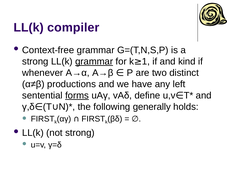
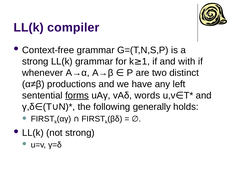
grammar at (94, 62) underline: present -> none
kind: kind -> with
define: define -> words
